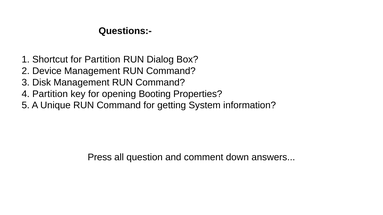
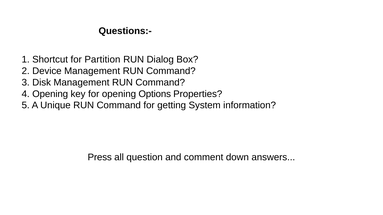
4 Partition: Partition -> Opening
Booting: Booting -> Options
